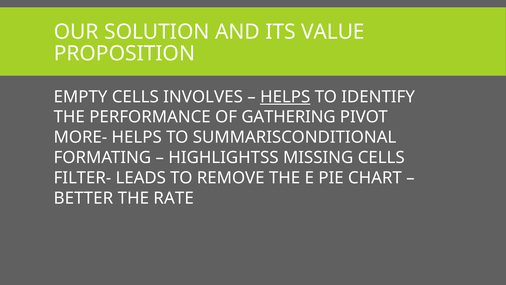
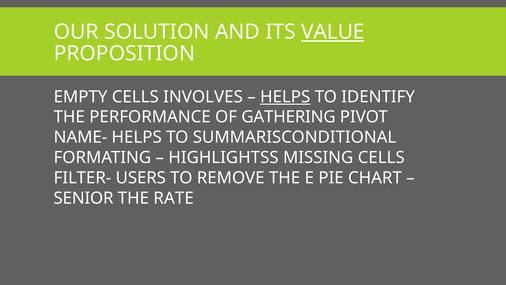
VALUE underline: none -> present
MORE-: MORE- -> NAME-
LEADS: LEADS -> USERS
BETTER: BETTER -> SENIOR
